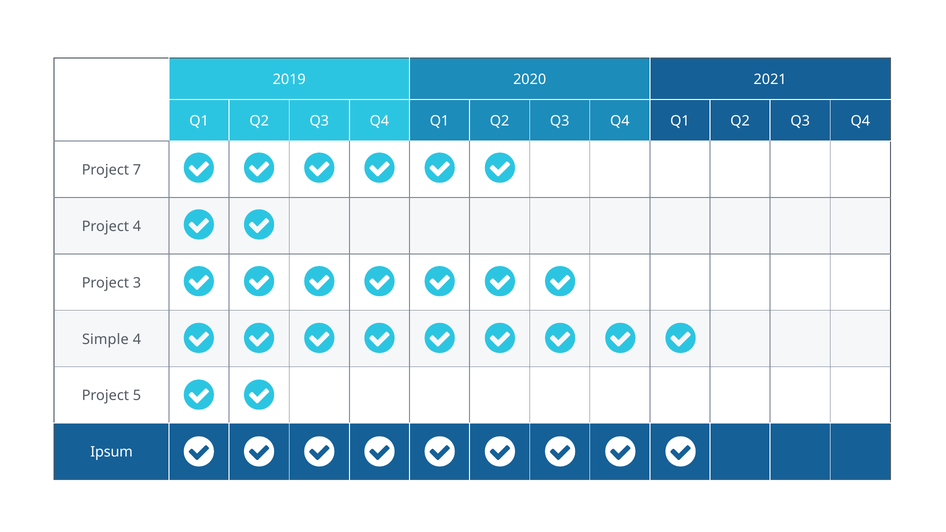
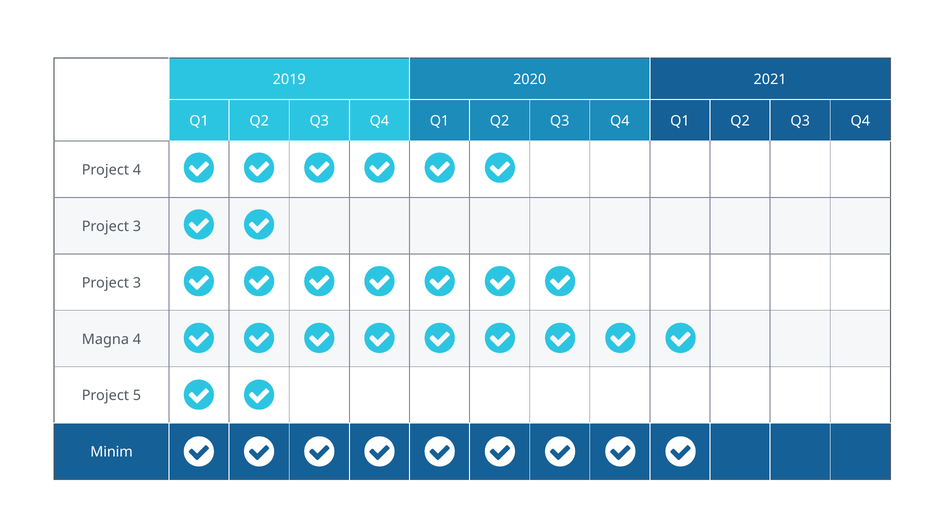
Project 7: 7 -> 4
4 at (137, 227): 4 -> 3
Simple: Simple -> Magna
Ipsum: Ipsum -> Minim
